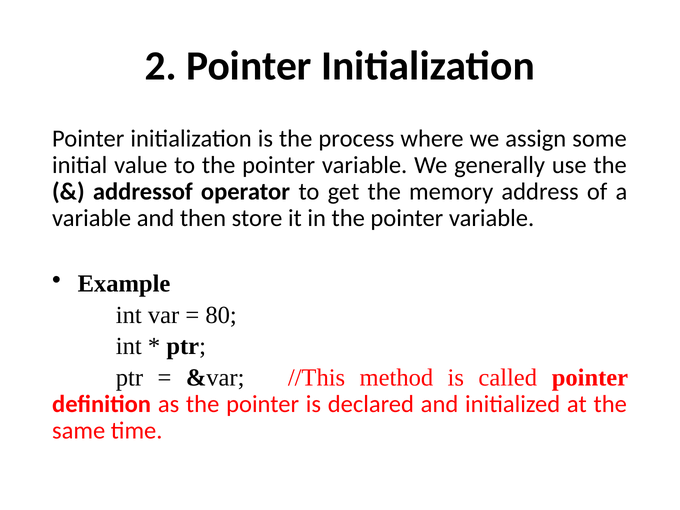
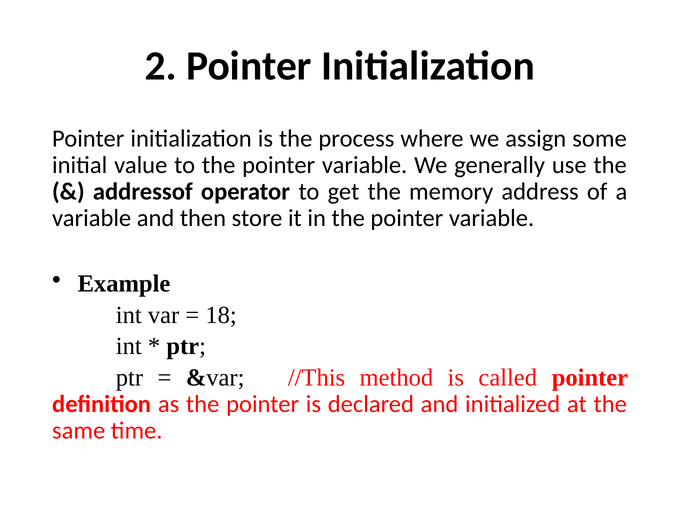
80: 80 -> 18
